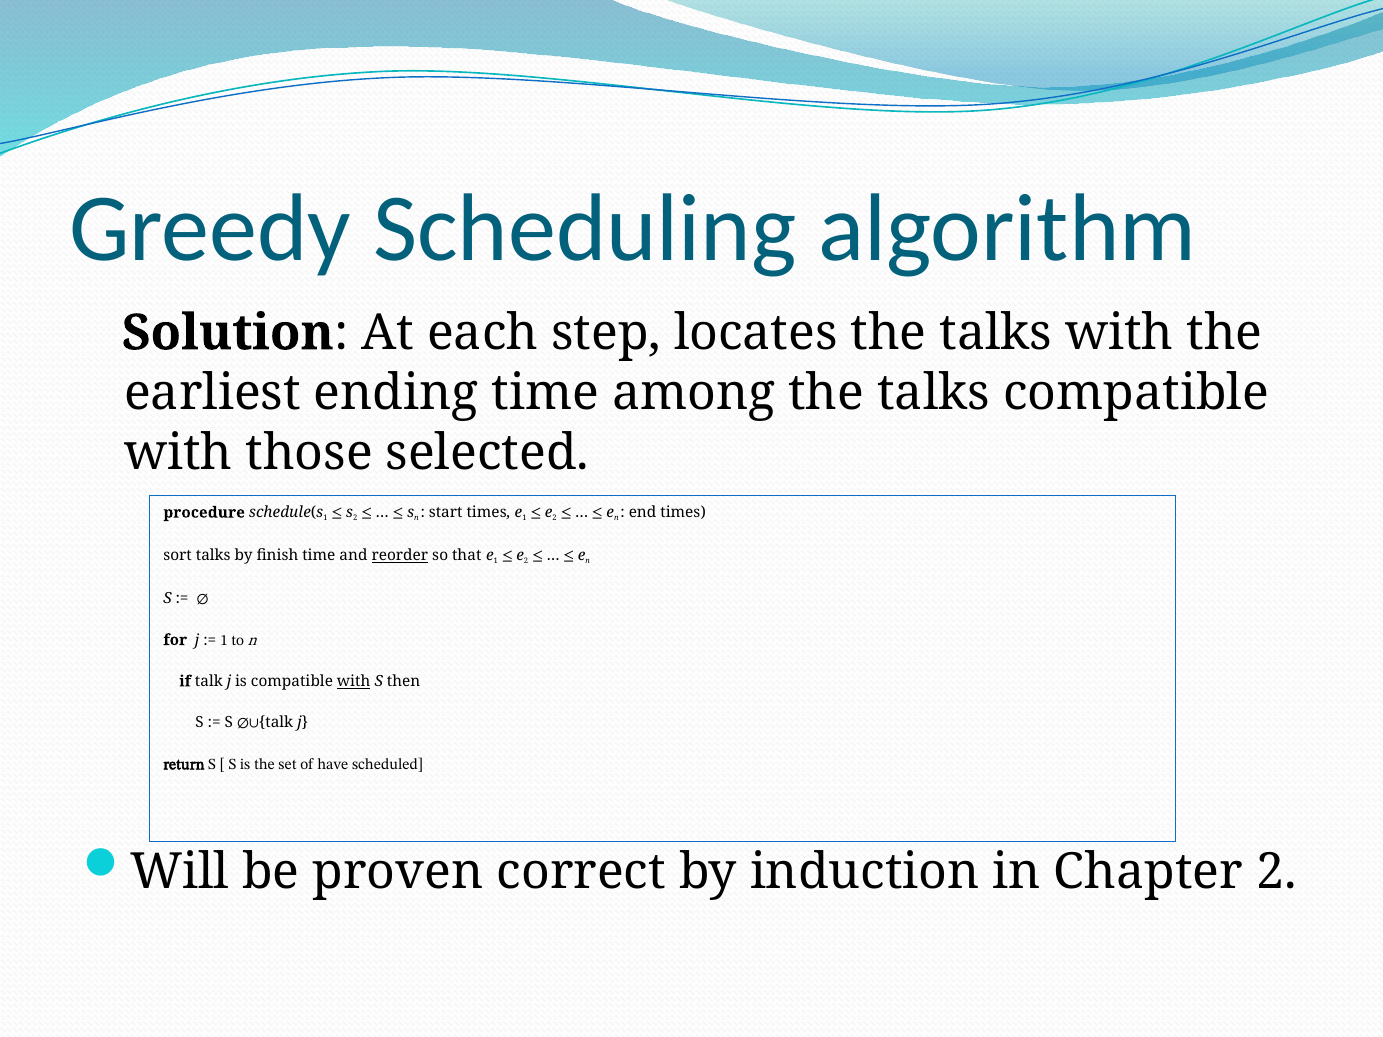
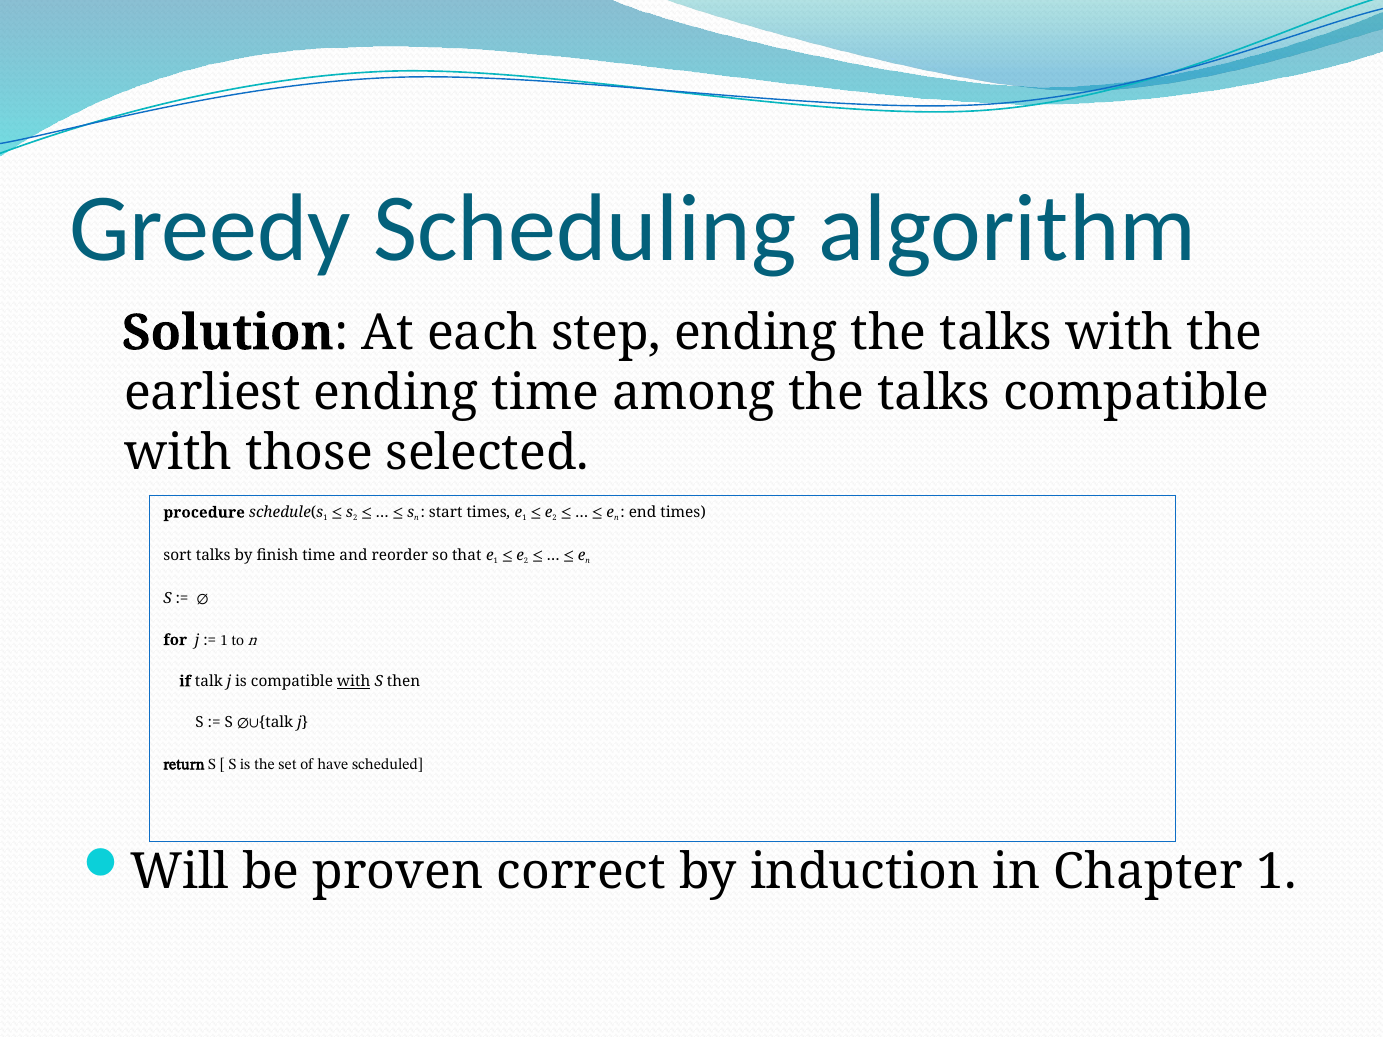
step locates: locates -> ending
reorder underline: present -> none
Chapter 2: 2 -> 1
